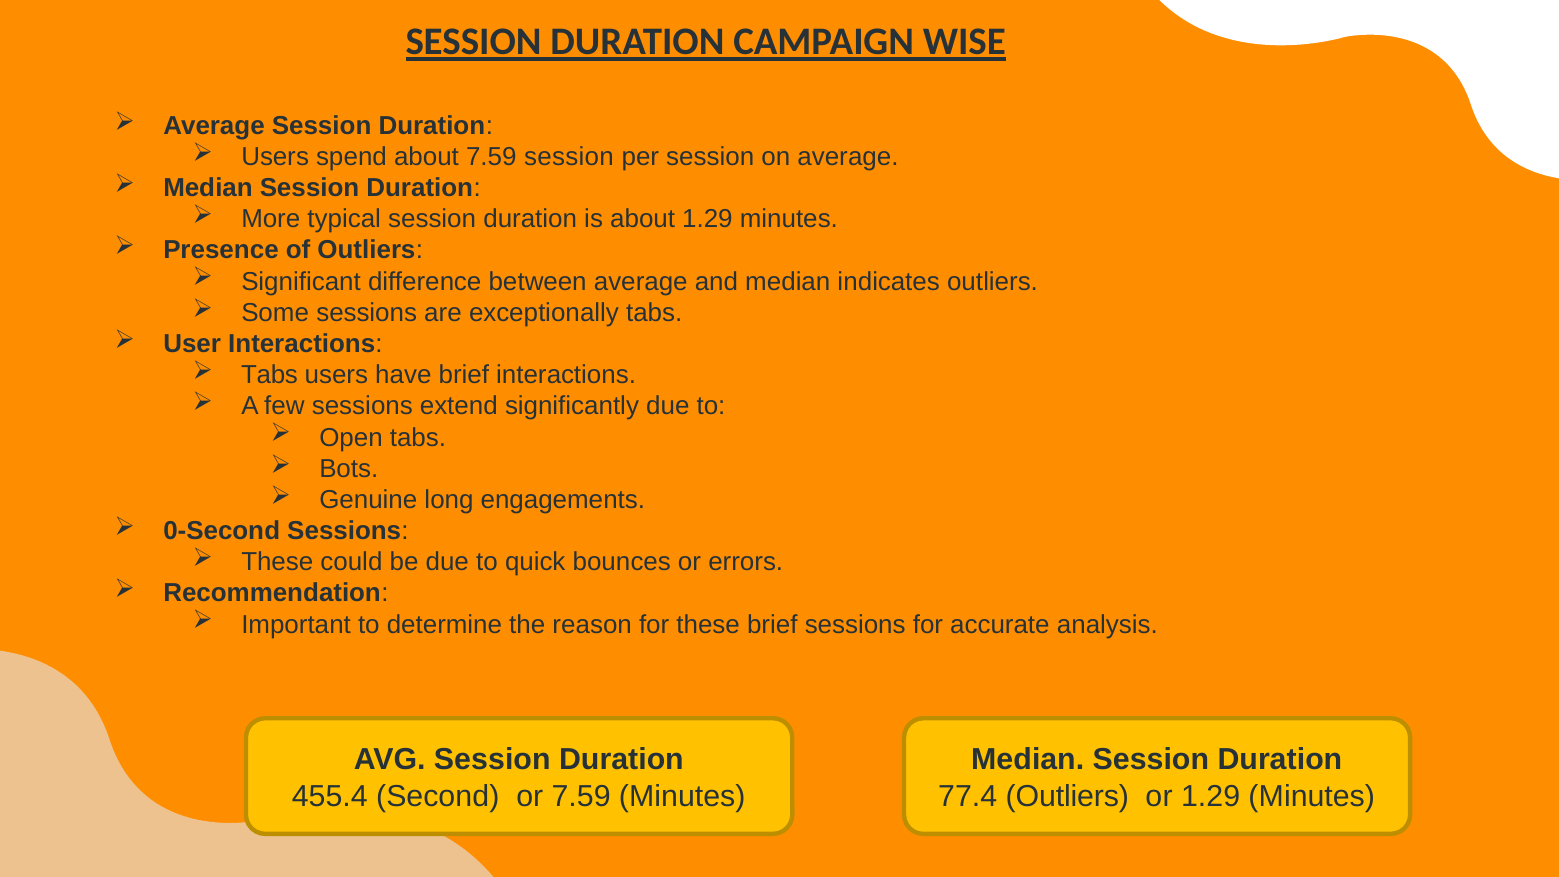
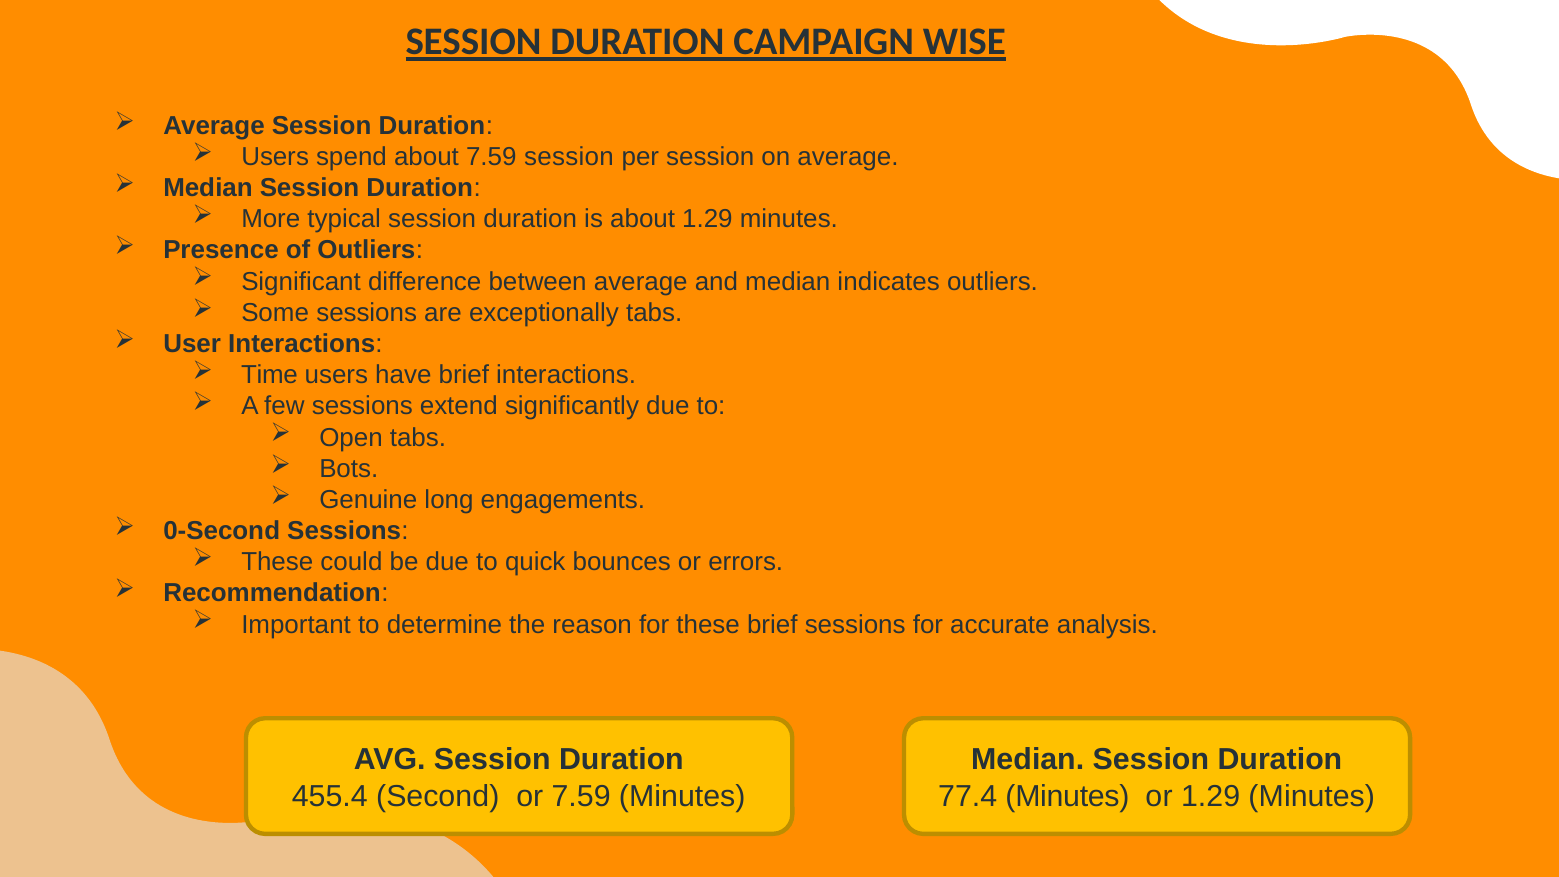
Tabs at (269, 375): Tabs -> Time
77.4 Outliers: Outliers -> Minutes
